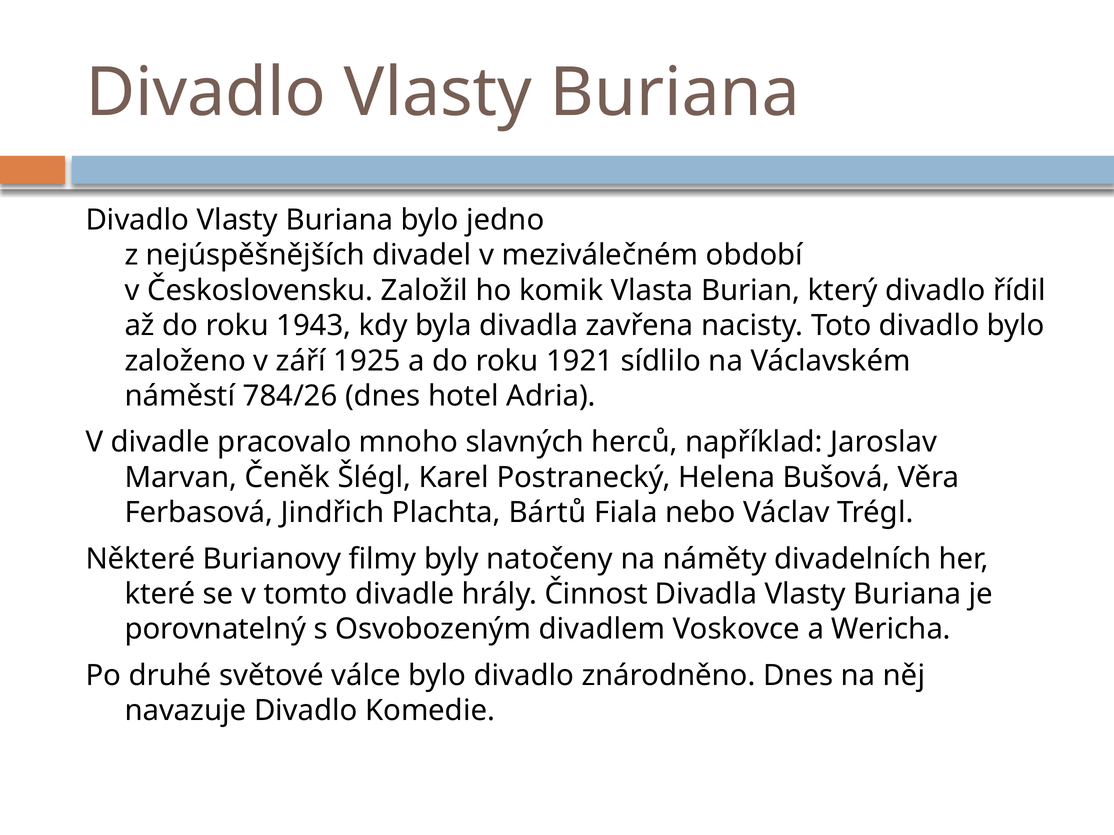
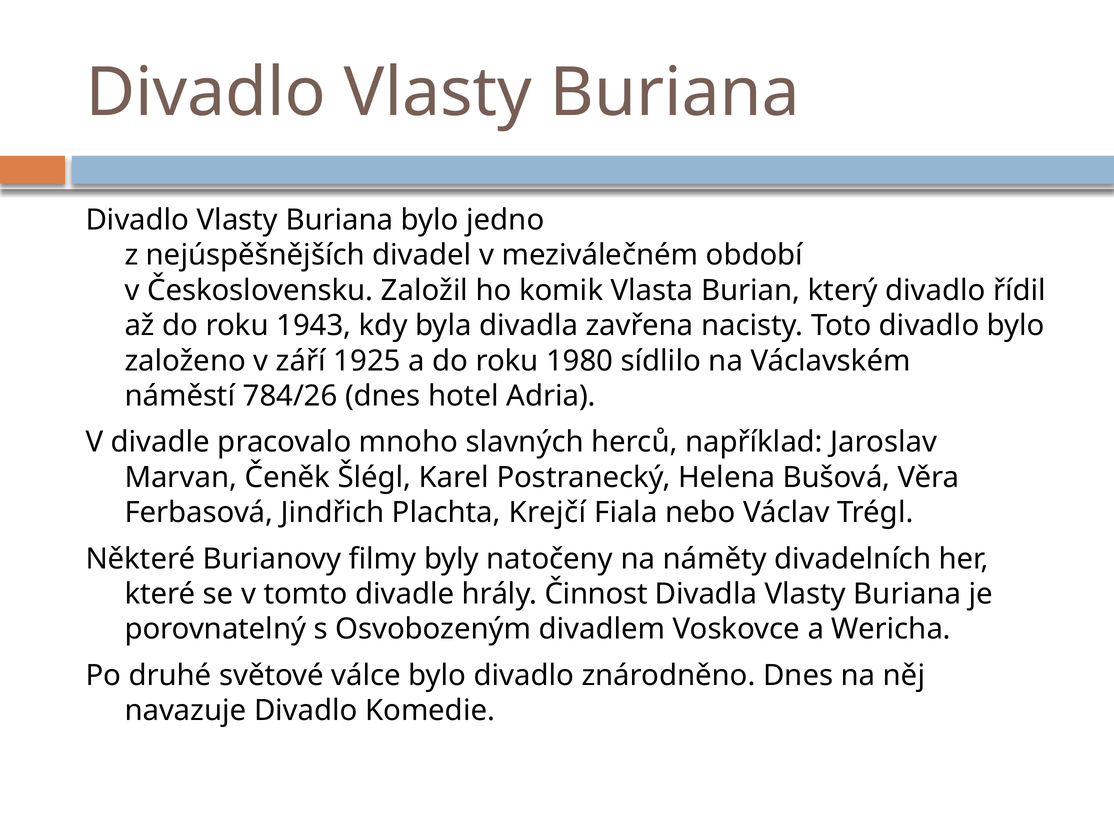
1921: 1921 -> 1980
Bártů: Bártů -> Krejčí
